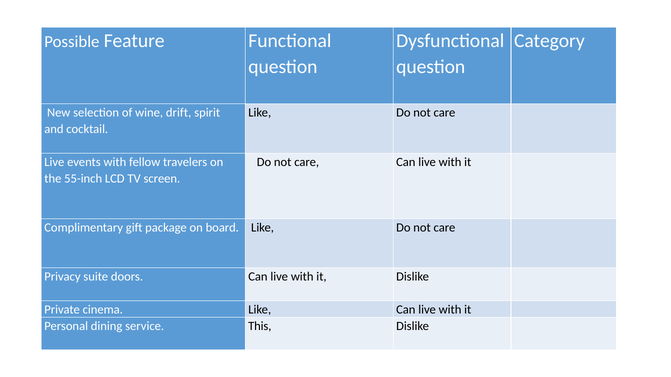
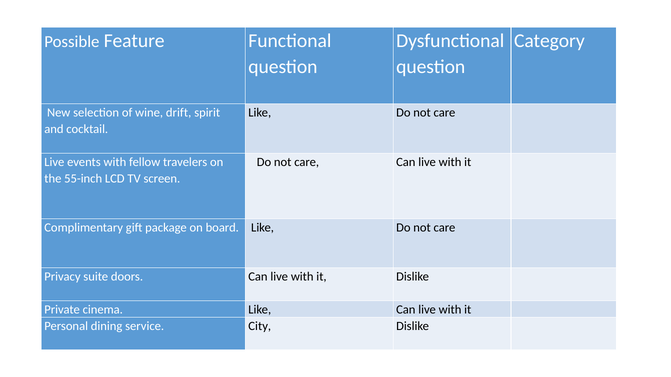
This: This -> City
